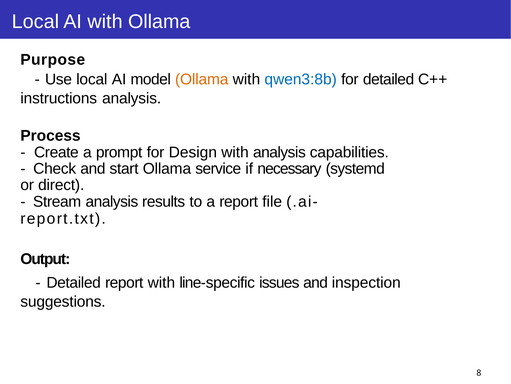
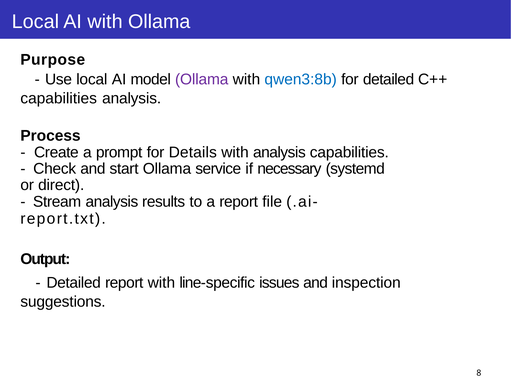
Ollama at (202, 79) colour: orange -> purple
instructions at (59, 98): instructions -> capabilities
Design: Design -> Details
